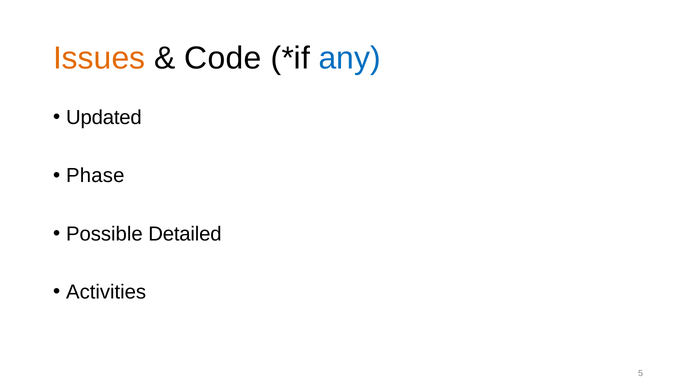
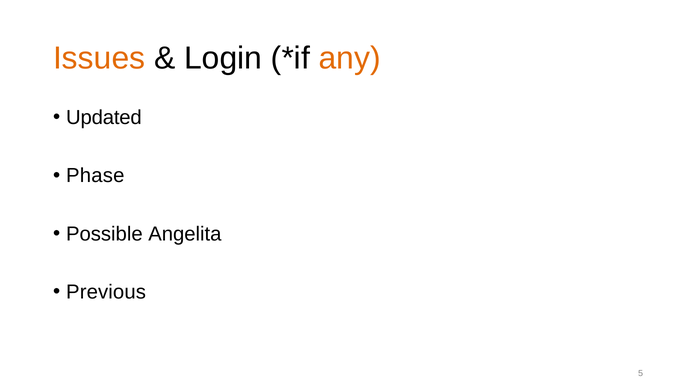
Code: Code -> Login
any colour: blue -> orange
Detailed: Detailed -> Angelita
Activities: Activities -> Previous
